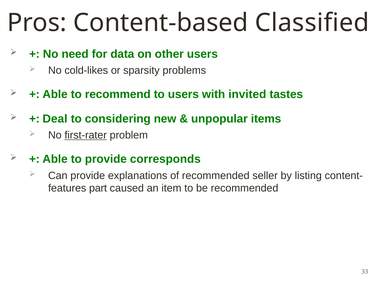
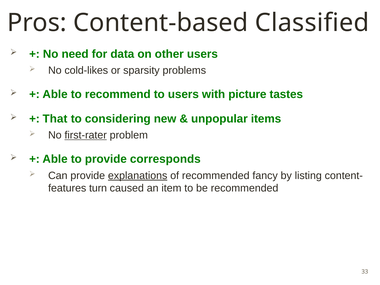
invited: invited -> picture
Deal: Deal -> That
explanations underline: none -> present
seller: seller -> fancy
part: part -> turn
